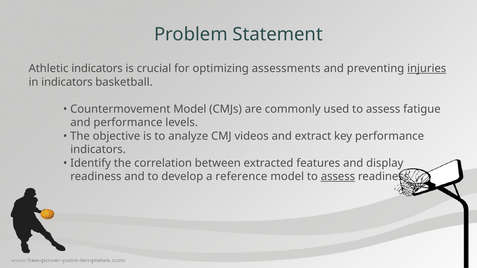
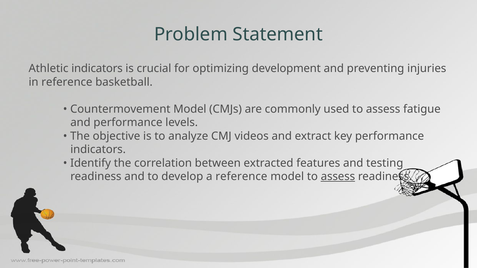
assessments: assessments -> development
injuries underline: present -> none
in indicators: indicators -> reference
display: display -> testing
